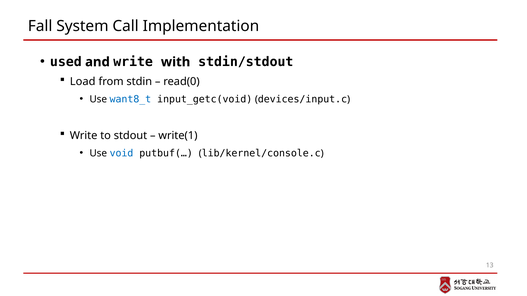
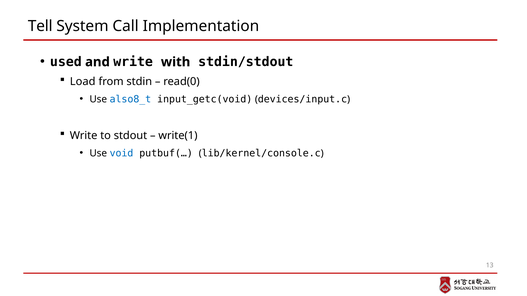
Fall: Fall -> Tell
want8_t: want8_t -> also8_t
